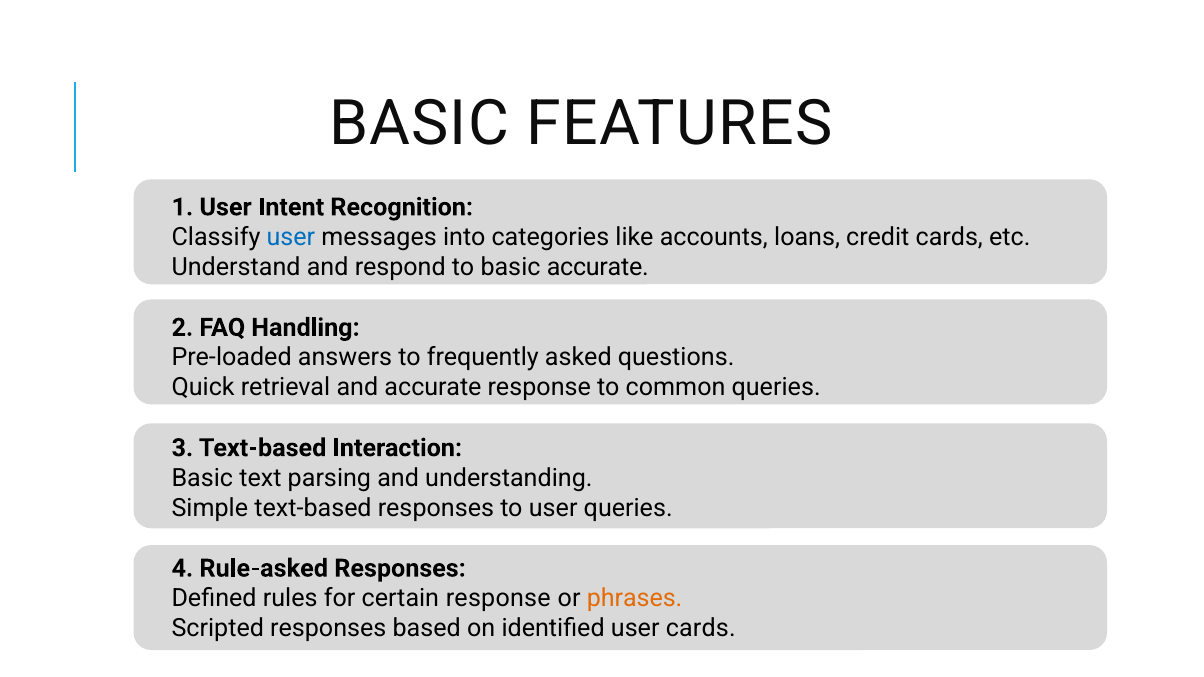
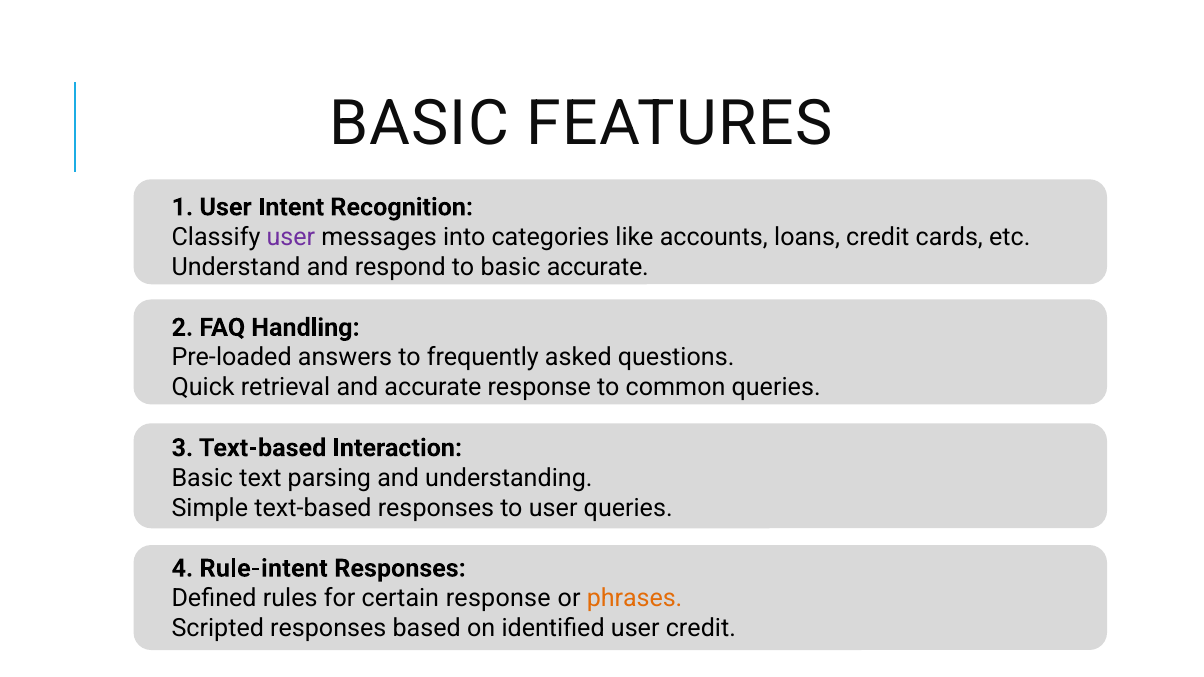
user at (291, 237) colour: blue -> purple
Rule-asked: Rule-asked -> Rule-intent
user cards: cards -> credit
